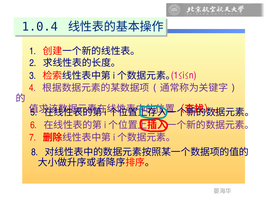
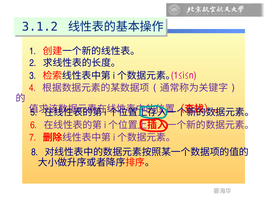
1.0.4: 1.0.4 -> 3.1.2
